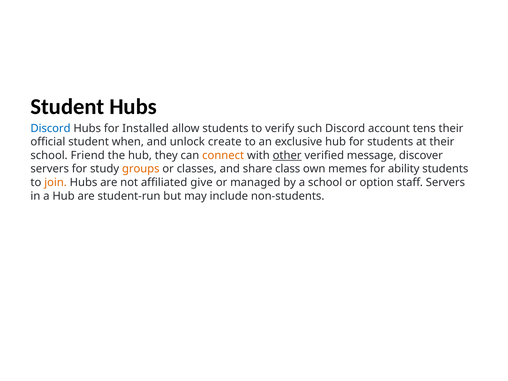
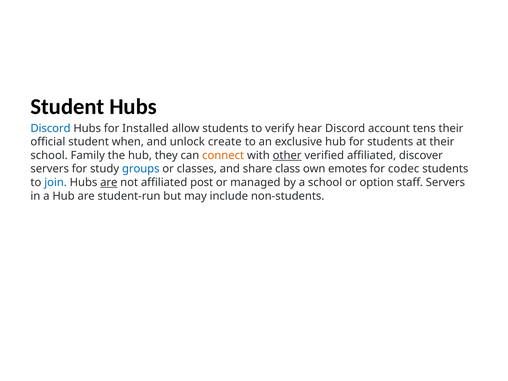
such: such -> hear
Friend: Friend -> Family
verified message: message -> affiliated
groups colour: orange -> blue
memes: memes -> emotes
ability: ability -> codec
join colour: orange -> blue
are at (109, 182) underline: none -> present
give: give -> post
